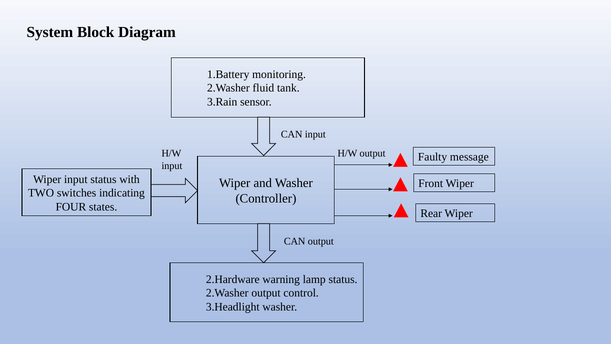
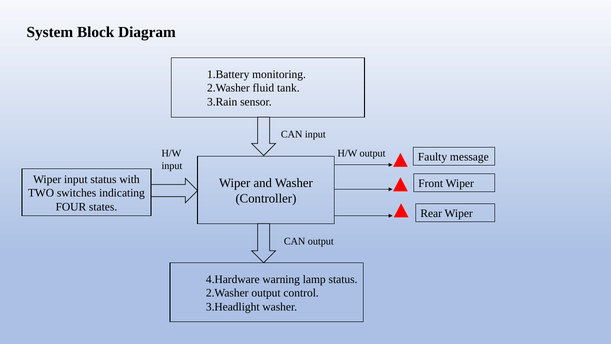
2.Hardware: 2.Hardware -> 4.Hardware
